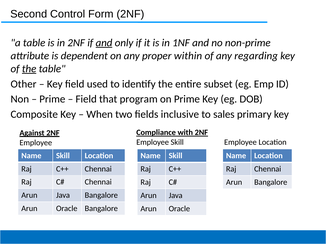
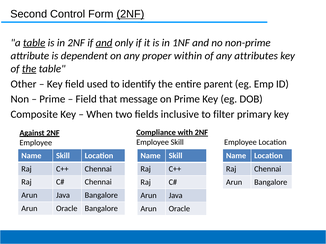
2NF at (130, 14) underline: none -> present
table at (34, 43) underline: none -> present
regarding: regarding -> attributes
subset: subset -> parent
program: program -> message
sales: sales -> filter
